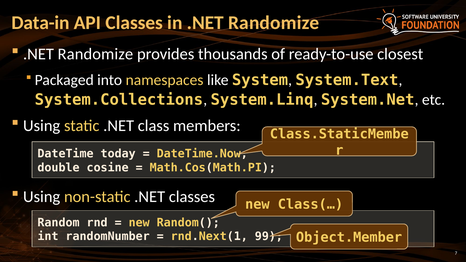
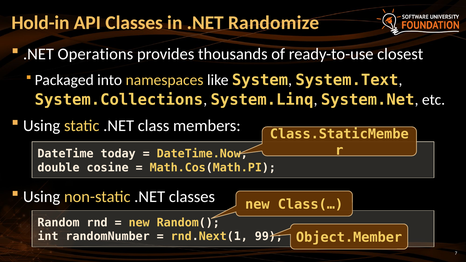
Data-in: Data-in -> Hold-in
Randomize at (95, 54): Randomize -> Operations
